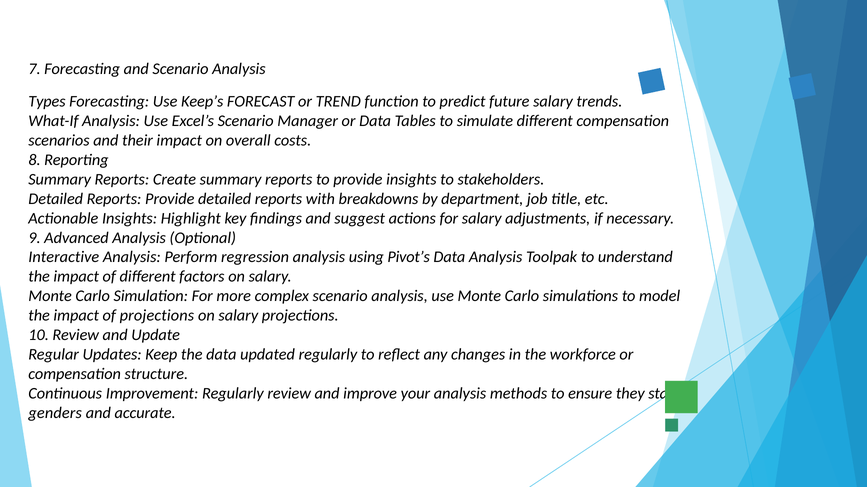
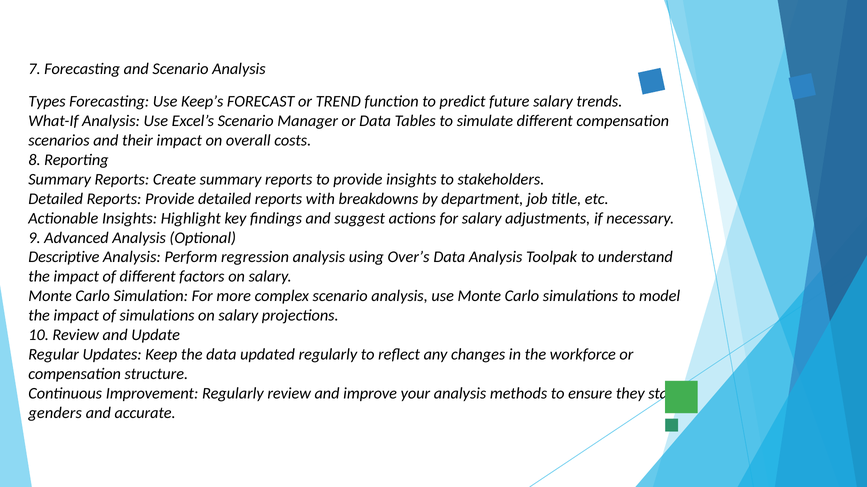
Interactive: Interactive -> Descriptive
Pivot’s: Pivot’s -> Over’s
of projections: projections -> simulations
